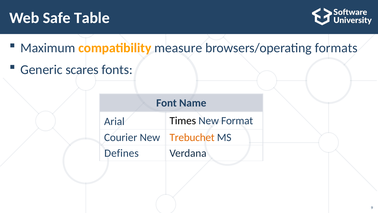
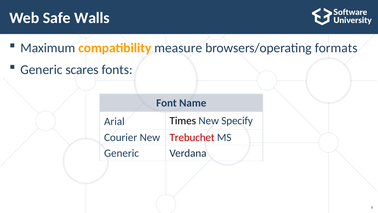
Table: Table -> Walls
Format: Format -> Specify
Trebuchet colour: orange -> red
Defines at (121, 153): Defines -> Generic
